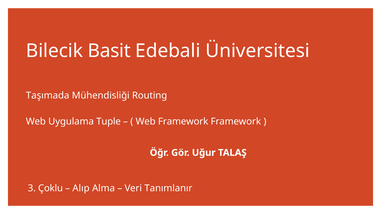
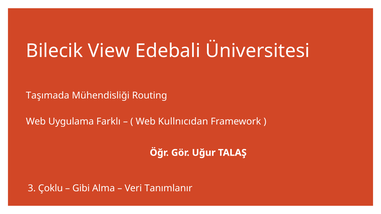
Basit: Basit -> View
Tuple: Tuple -> Farklı
Web Framework: Framework -> Kullnıcıdan
Alıp: Alıp -> Gibi
